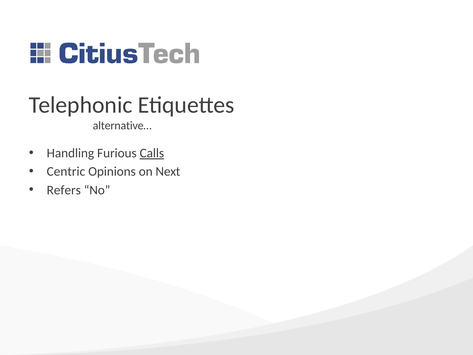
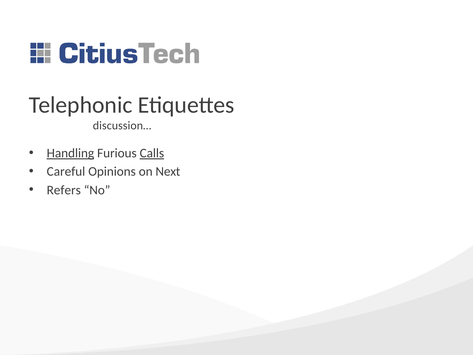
alternative…: alternative… -> discussion…
Handling underline: none -> present
Centric: Centric -> Careful
